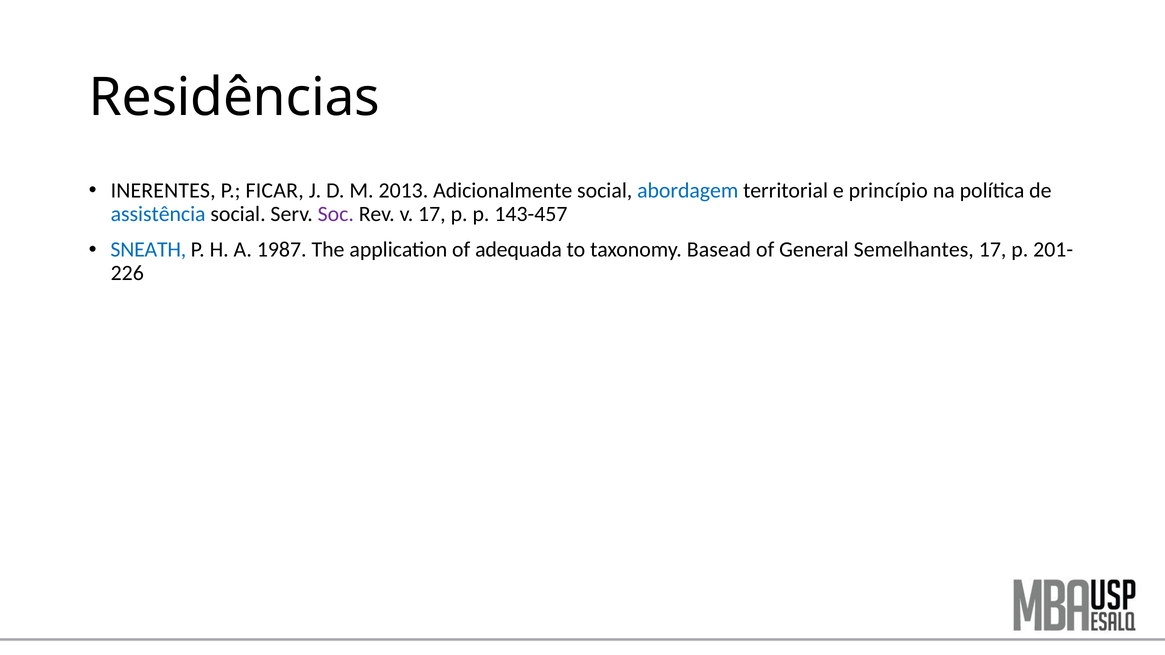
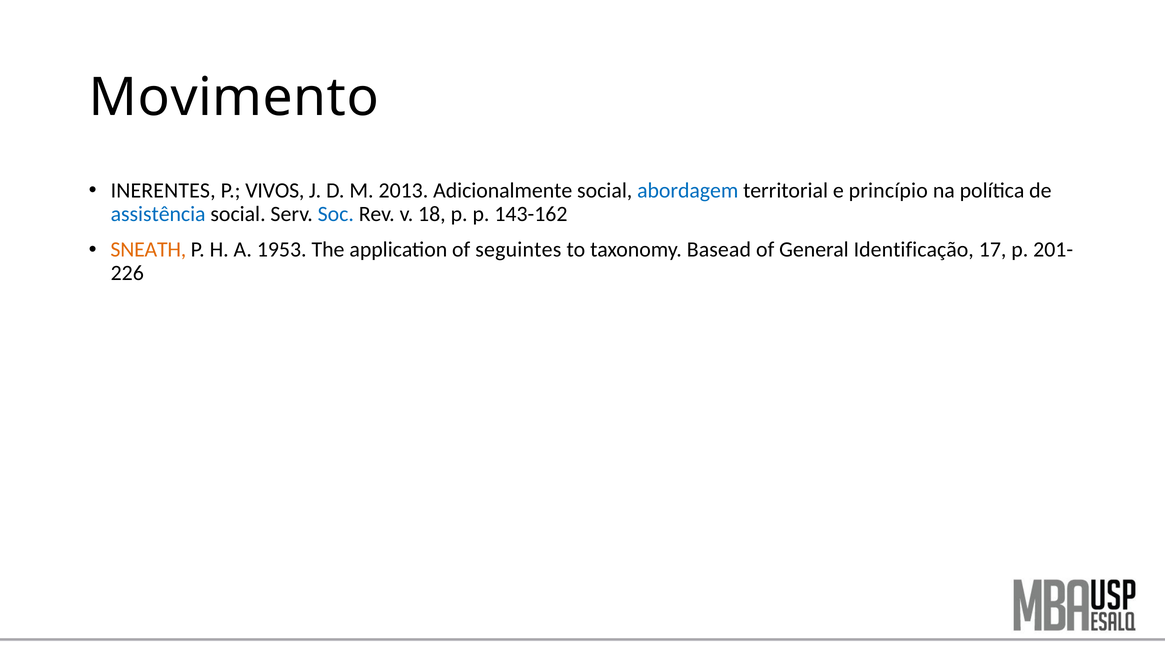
Residências: Residências -> Movimento
FICAR: FICAR -> VIVOS
Soc colour: purple -> blue
v 17: 17 -> 18
143-457: 143-457 -> 143-162
SNEATH colour: blue -> orange
1987: 1987 -> 1953
adequada: adequada -> seguintes
Semelhantes: Semelhantes -> Identificação
